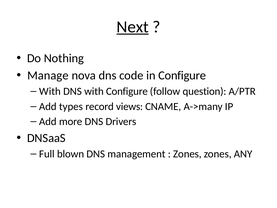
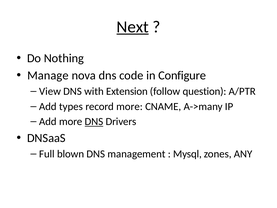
With at (50, 91): With -> View
with Configure: Configure -> Extension
record views: views -> more
DNS at (94, 121) underline: none -> present
Zones at (187, 154): Zones -> Mysql
